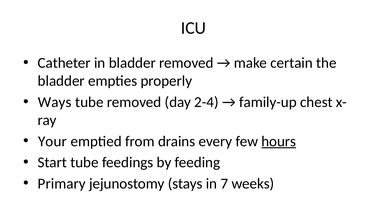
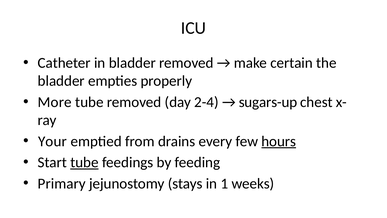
Ways: Ways -> More
family-up: family-up -> sugars-up
tube at (84, 162) underline: none -> present
7: 7 -> 1
